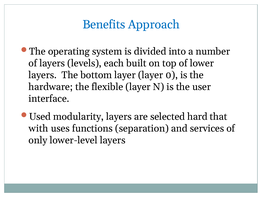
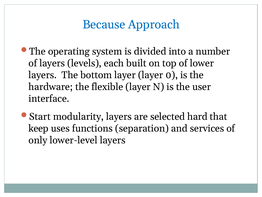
Benefits: Benefits -> Because
Used: Used -> Start
with: with -> keep
